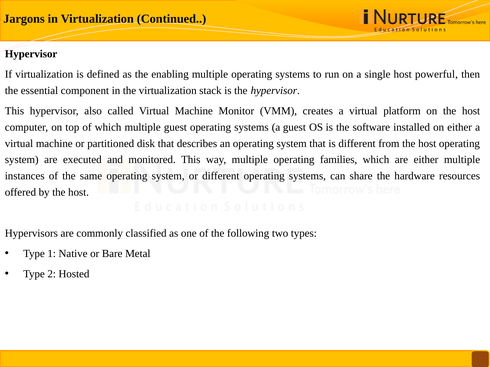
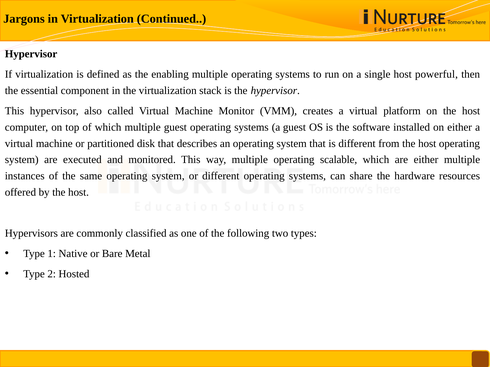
families: families -> scalable
